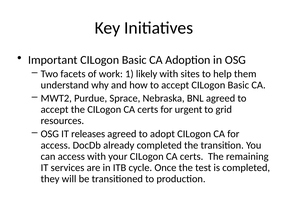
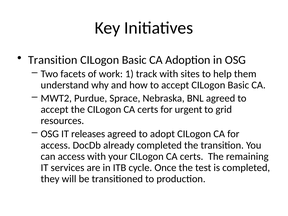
Important at (53, 60): Important -> Transition
likely: likely -> track
